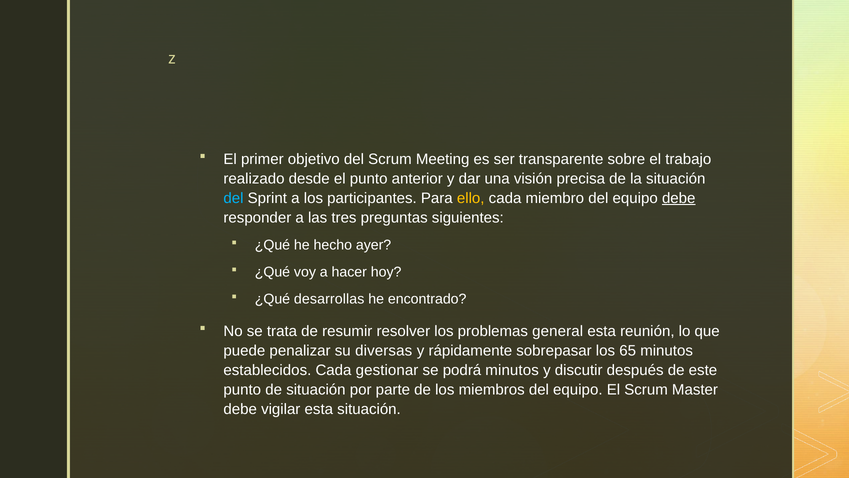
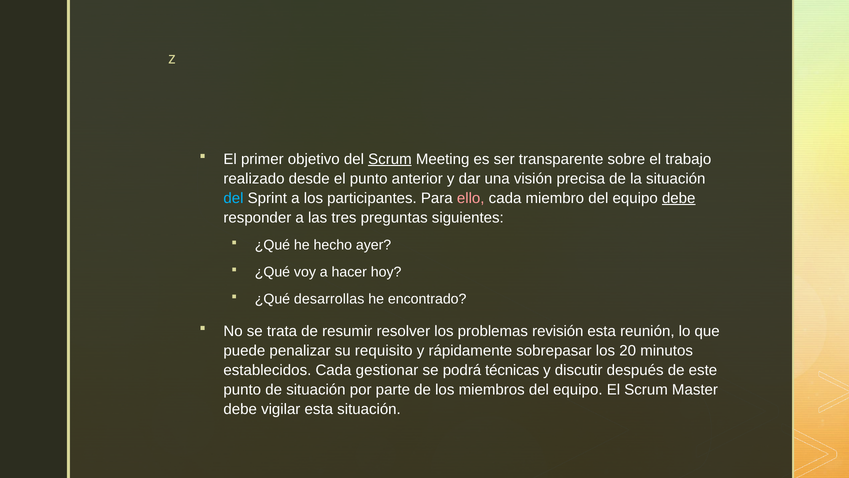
Scrum at (390, 159) underline: none -> present
ello colour: yellow -> pink
general: general -> revisión
diversas: diversas -> requisito
65: 65 -> 20
podrá minutos: minutos -> técnicas
